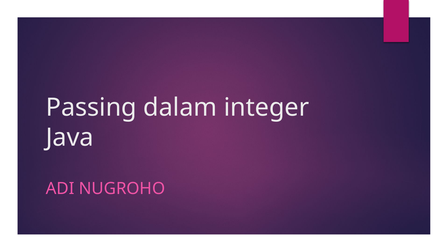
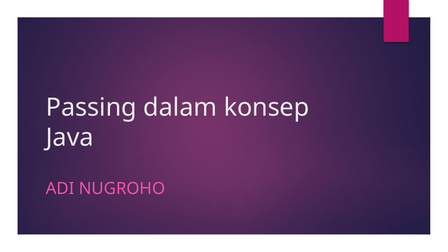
integer: integer -> konsep
